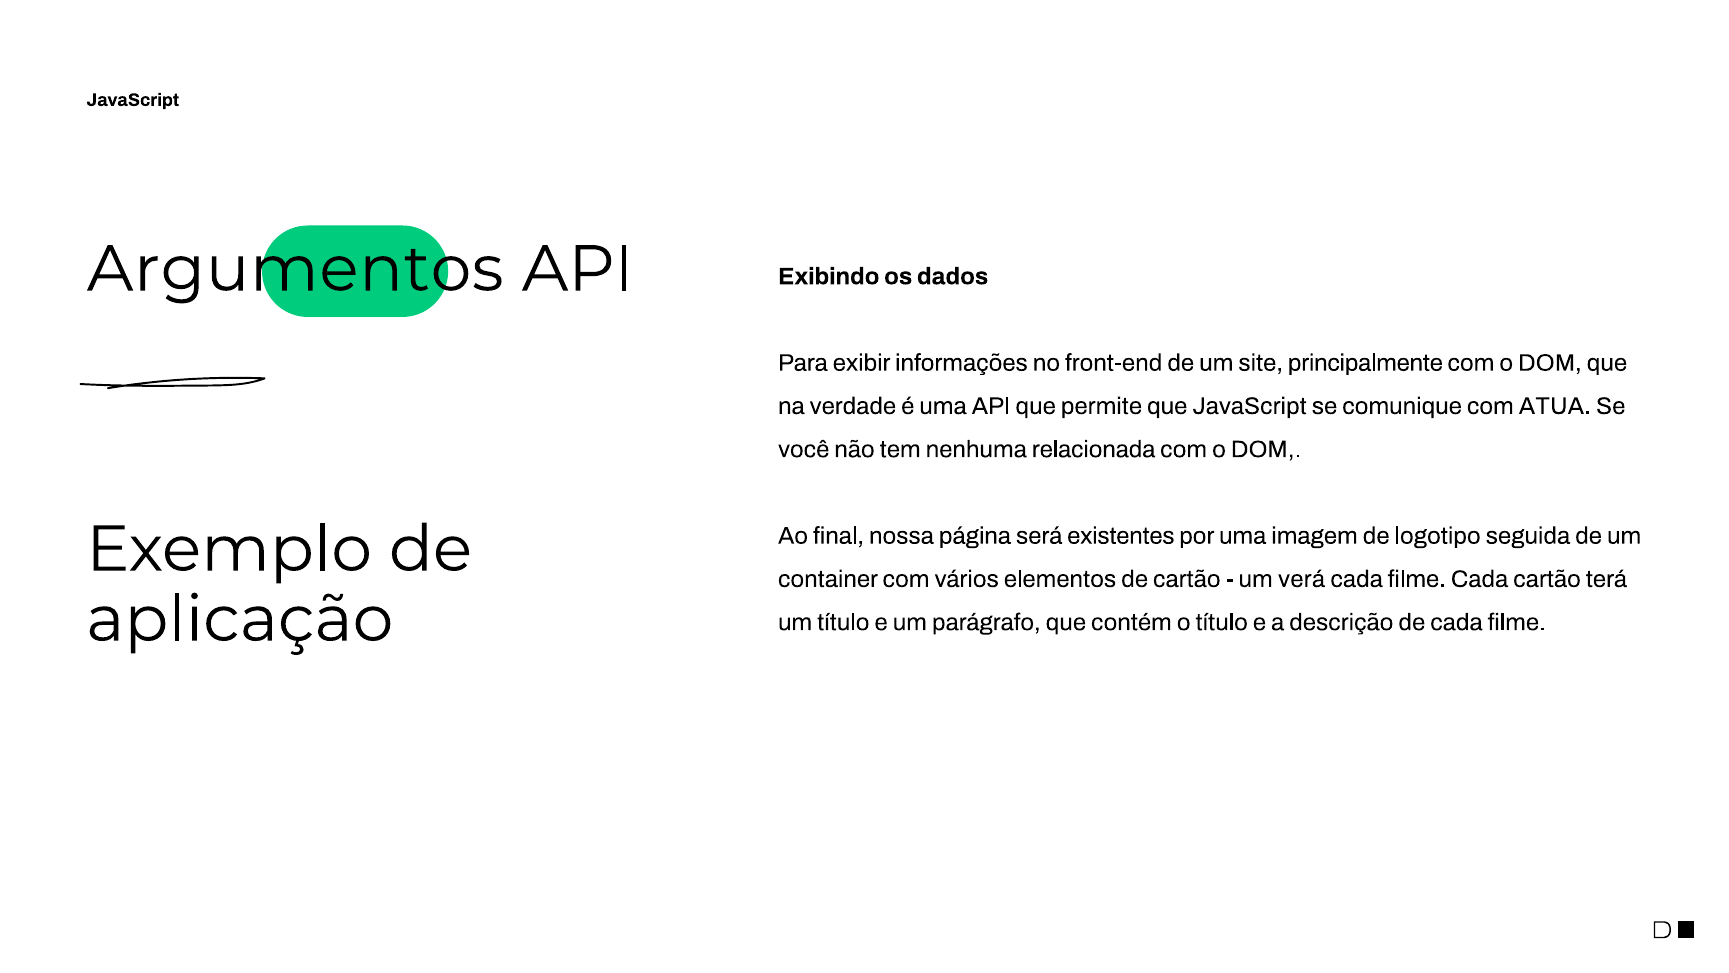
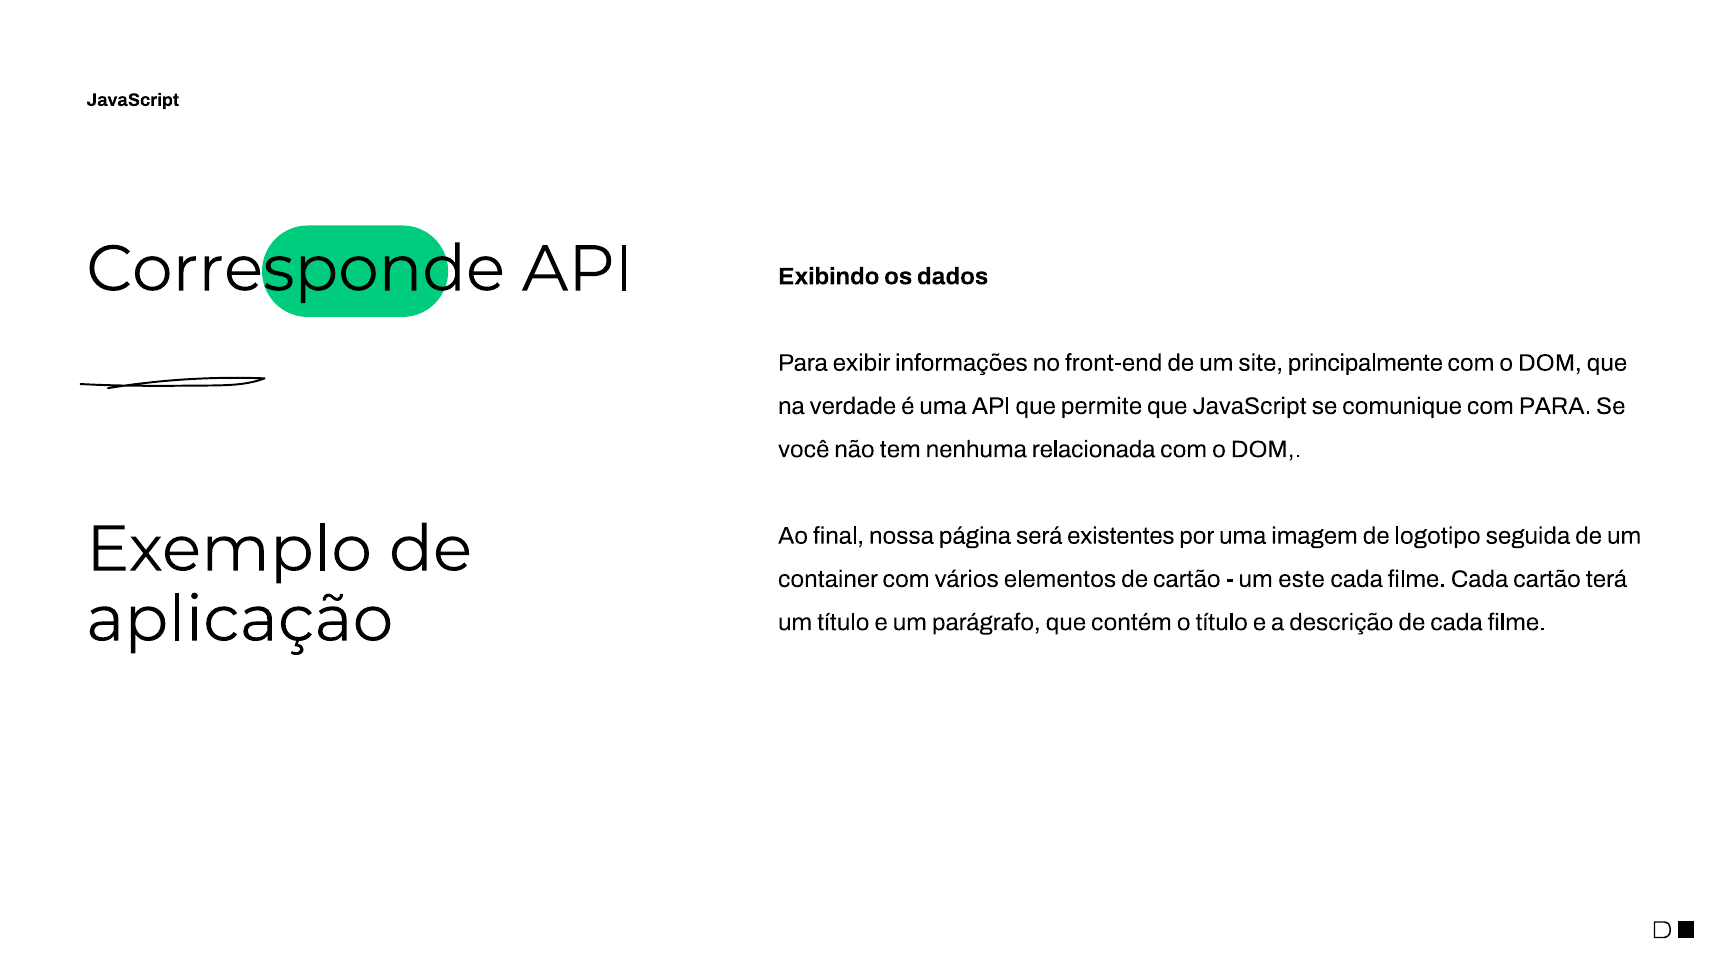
Argumentos: Argumentos -> Corresponde
com ATUA: ATUA -> PARA
verá: verá -> este
